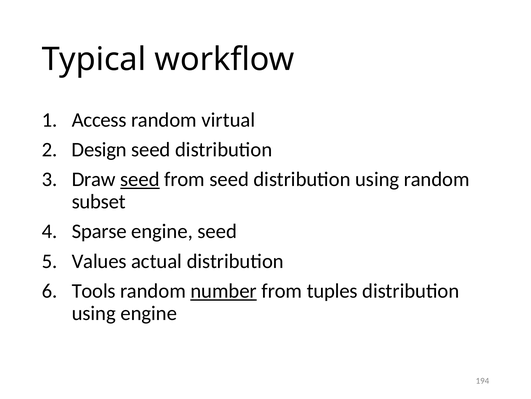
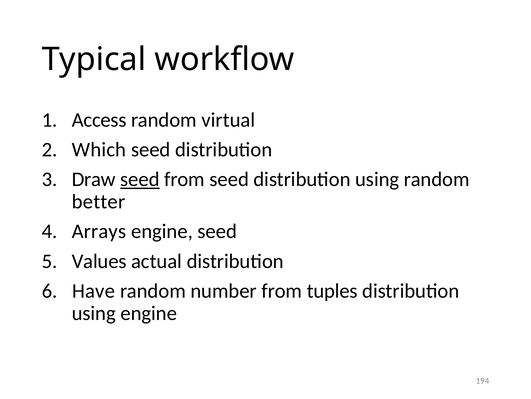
Design: Design -> Which
subset: subset -> better
Sparse: Sparse -> Arrays
Tools: Tools -> Have
number underline: present -> none
